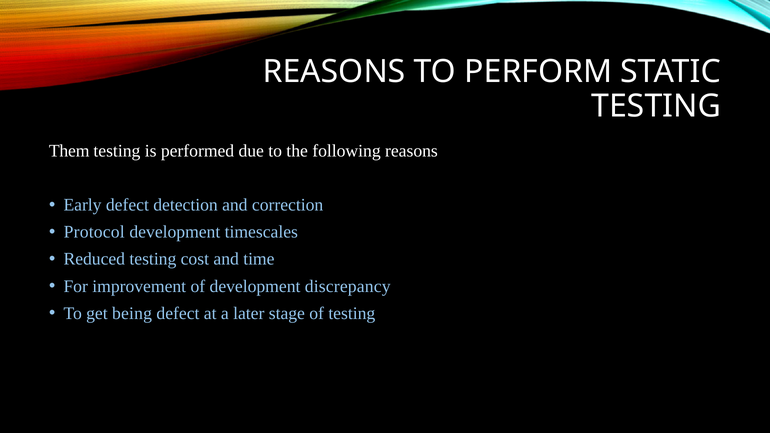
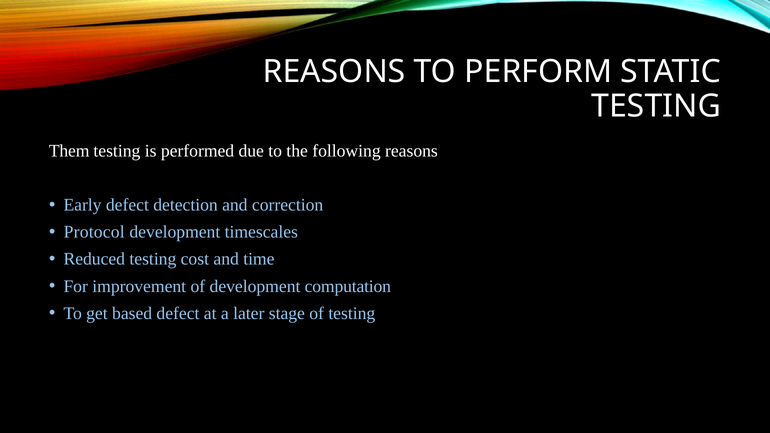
discrepancy: discrepancy -> computation
being: being -> based
